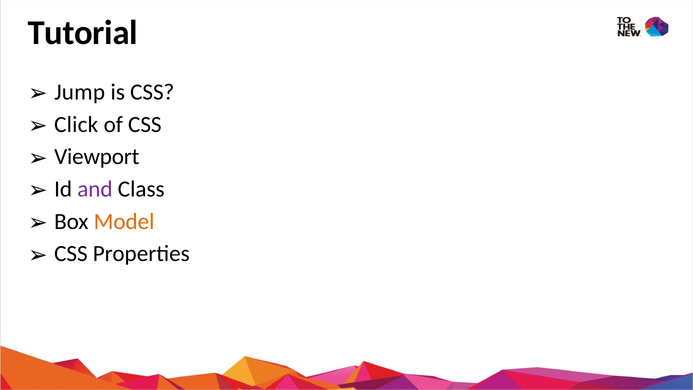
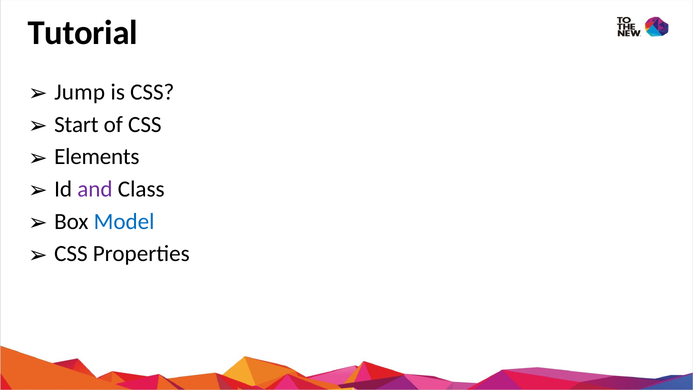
Click: Click -> Start
Viewport: Viewport -> Elements
Model colour: orange -> blue
